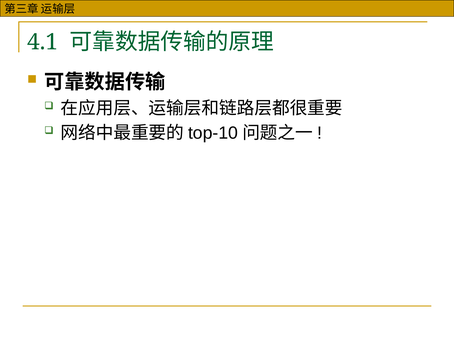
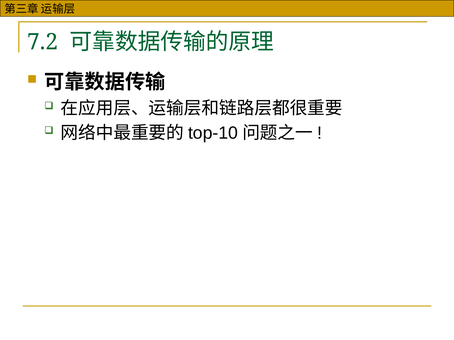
4.1: 4.1 -> 7.2
